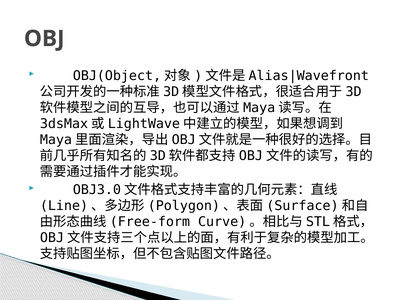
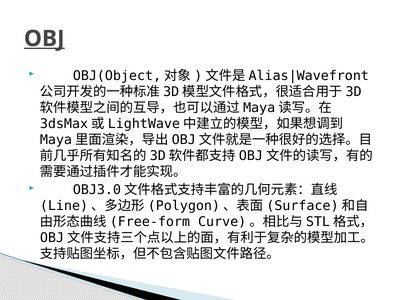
OBJ underline: none -> present
